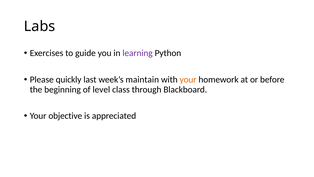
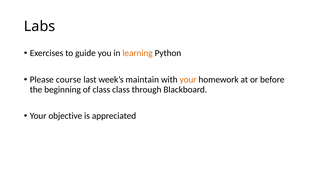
learning colour: purple -> orange
quickly: quickly -> course
of level: level -> class
